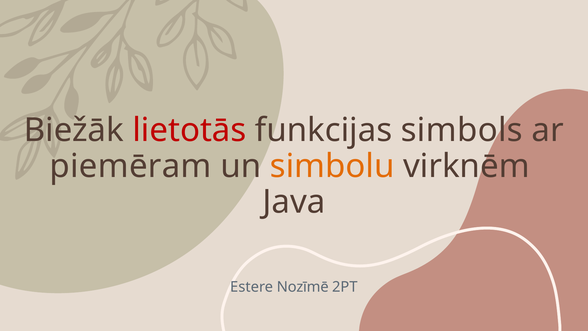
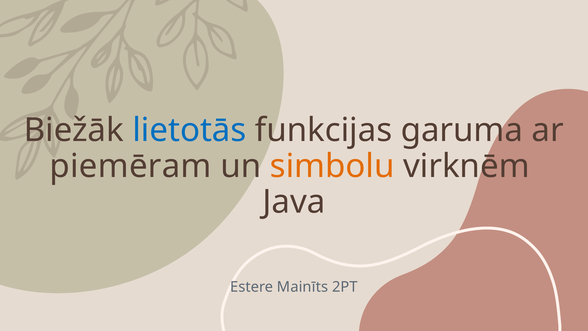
lietotās colour: red -> blue
simbols: simbols -> garuma
Nozīmē: Nozīmē -> Mainīts
